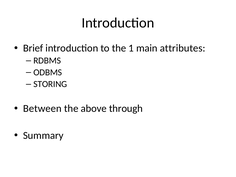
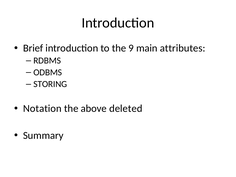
1: 1 -> 9
Between: Between -> Notation
through: through -> deleted
